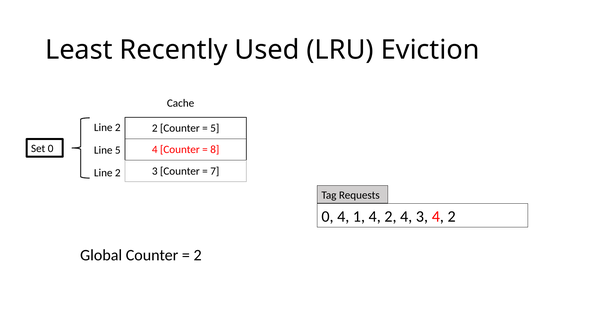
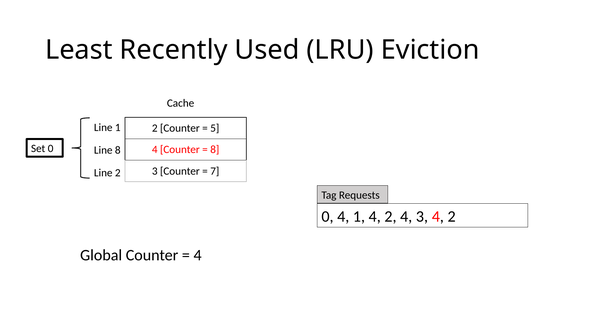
2 at (118, 127): 2 -> 1
Line 5: 5 -> 8
2 at (198, 255): 2 -> 4
